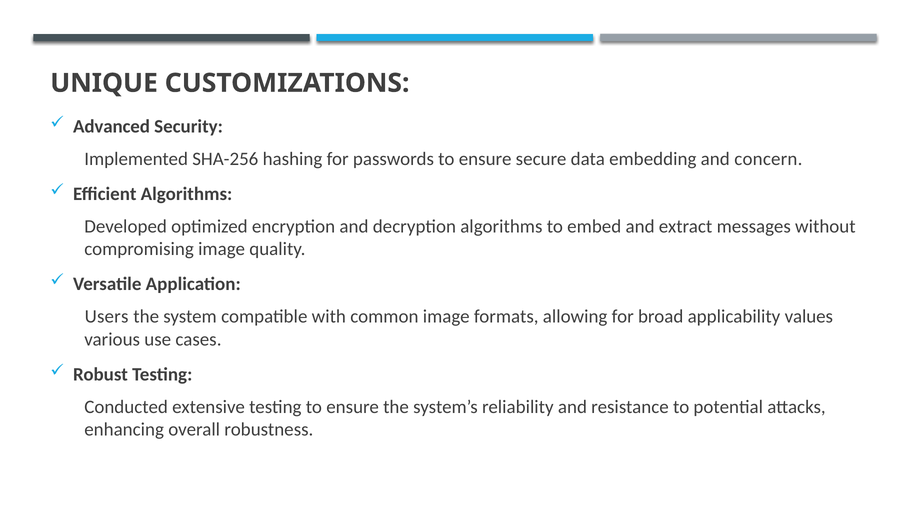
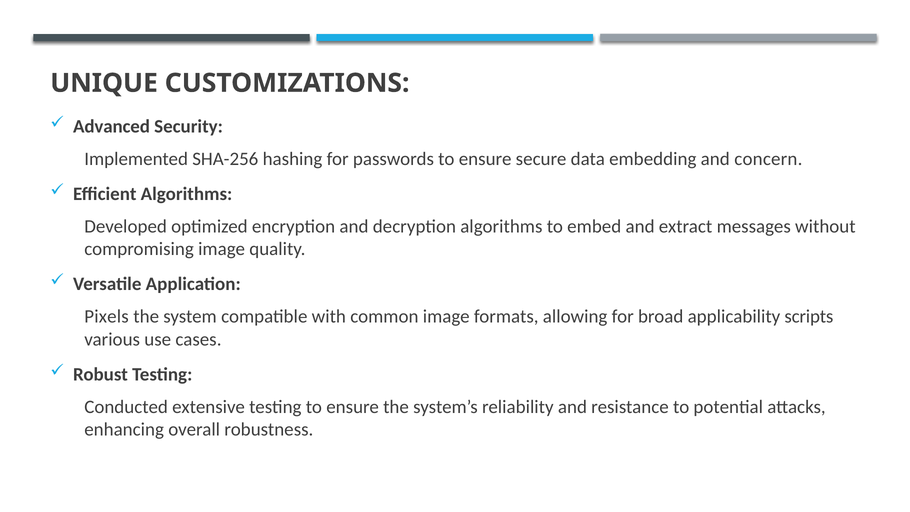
Users: Users -> Pixels
values: values -> scripts
